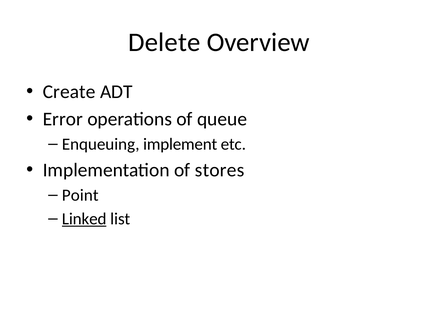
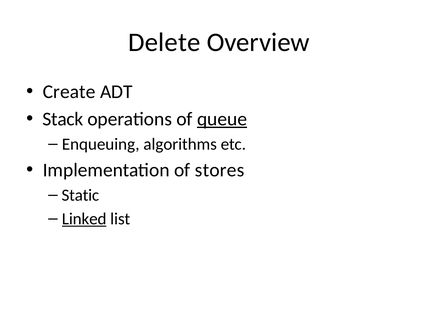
Error: Error -> Stack
queue underline: none -> present
implement: implement -> algorithms
Point: Point -> Static
